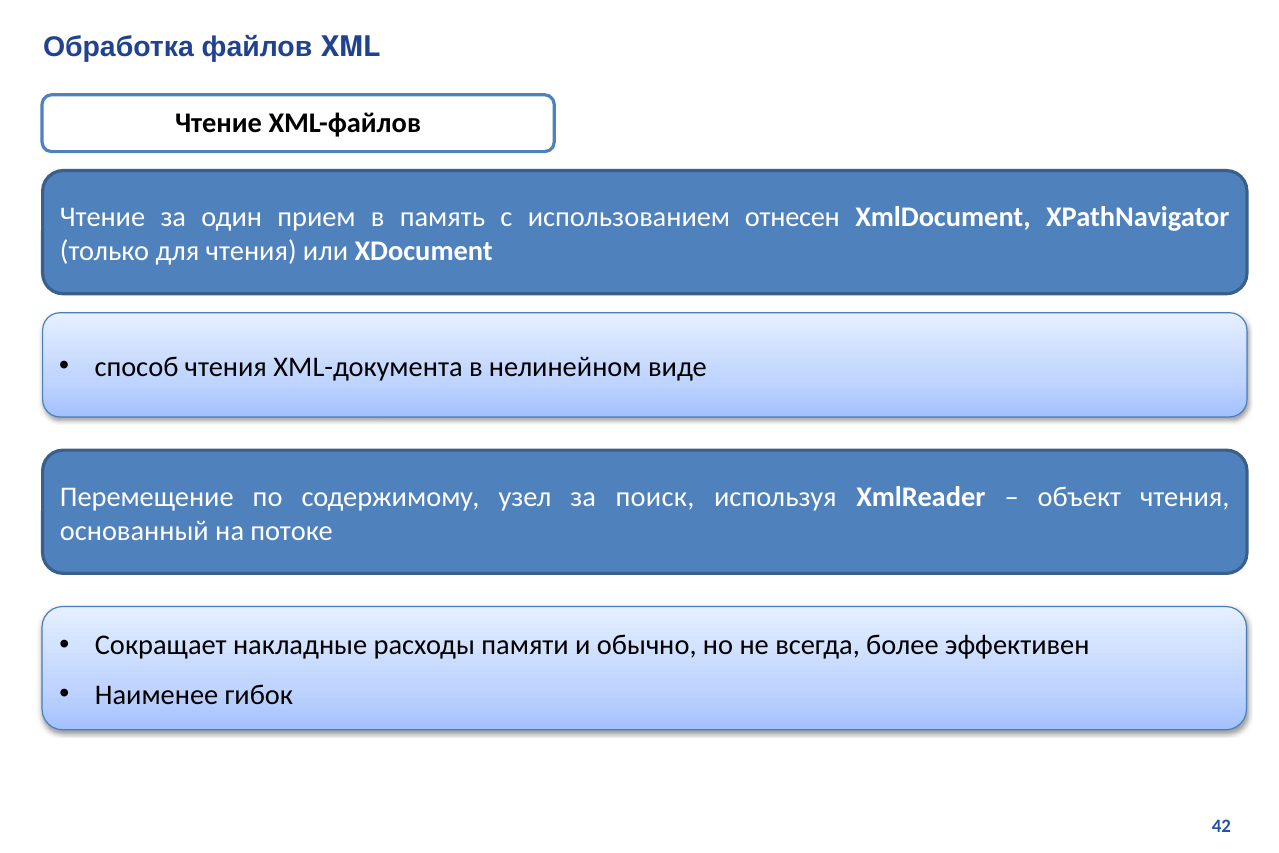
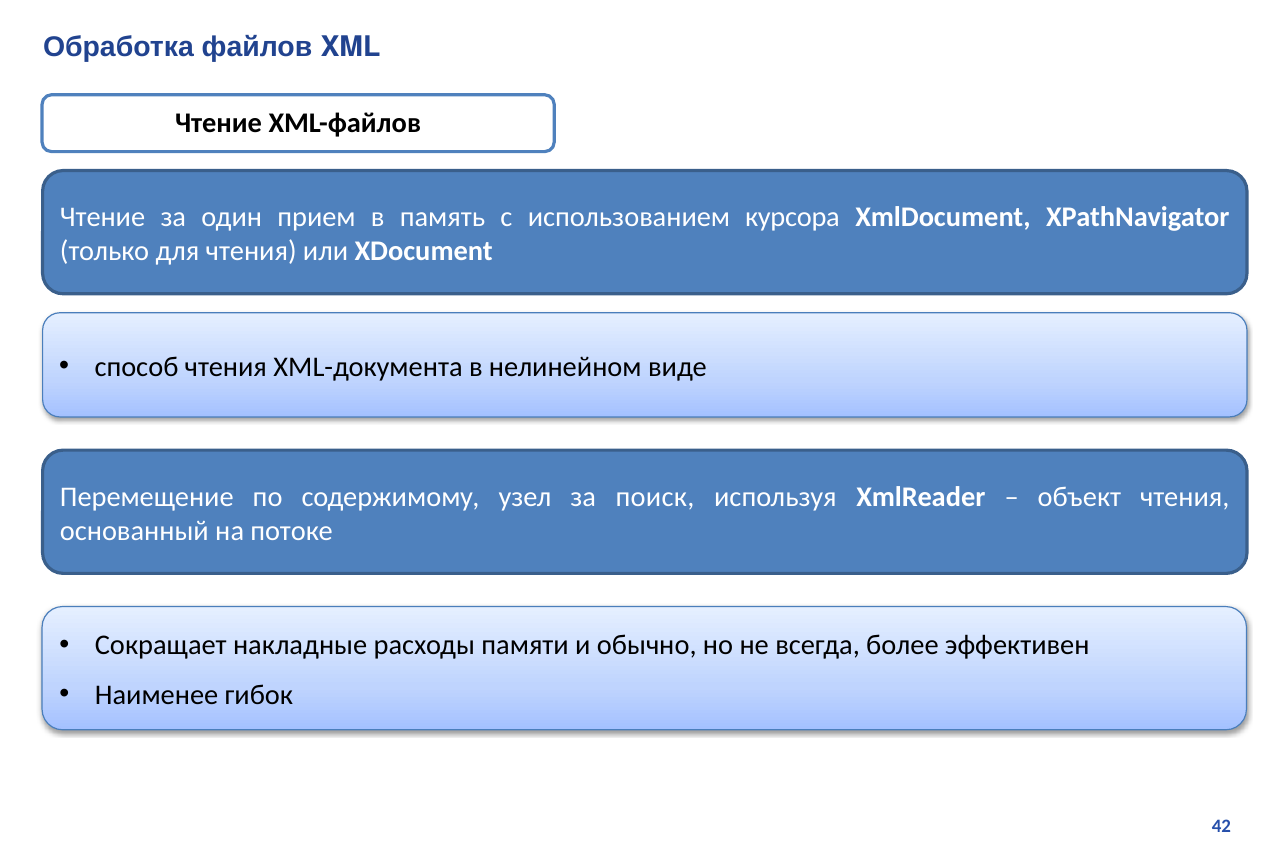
отнесен: отнесен -> курсора
